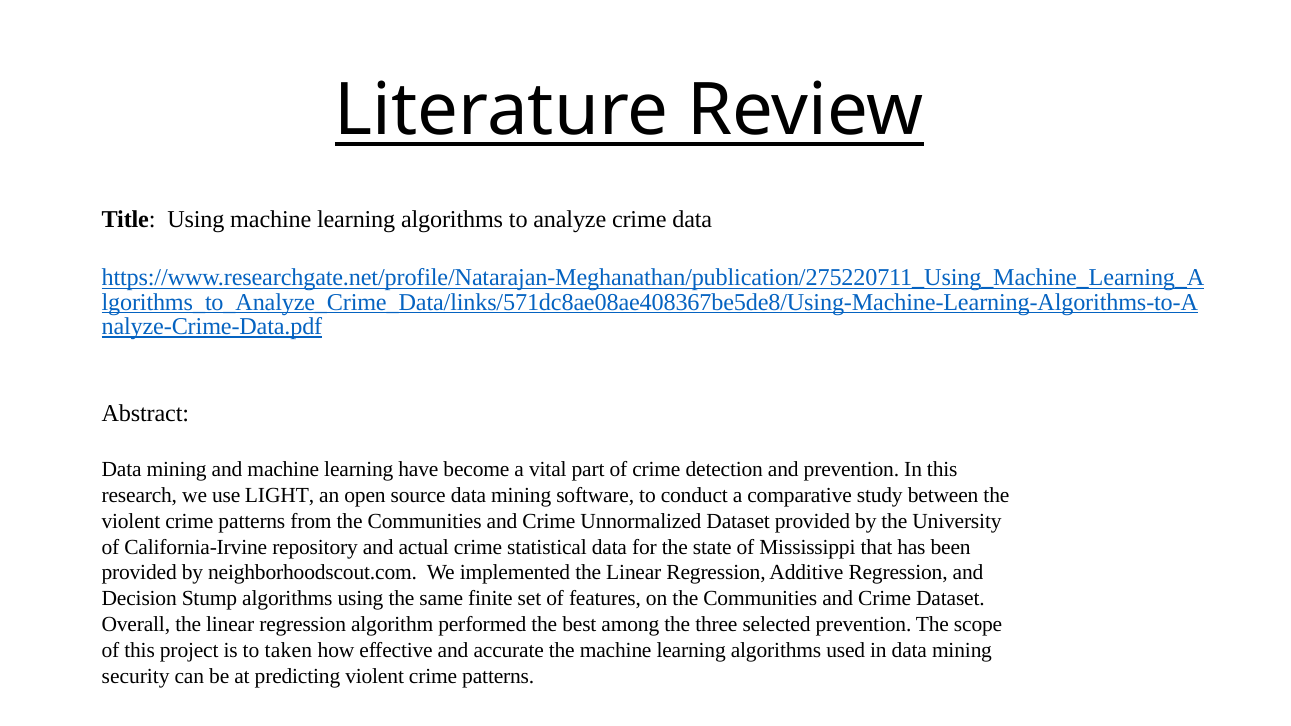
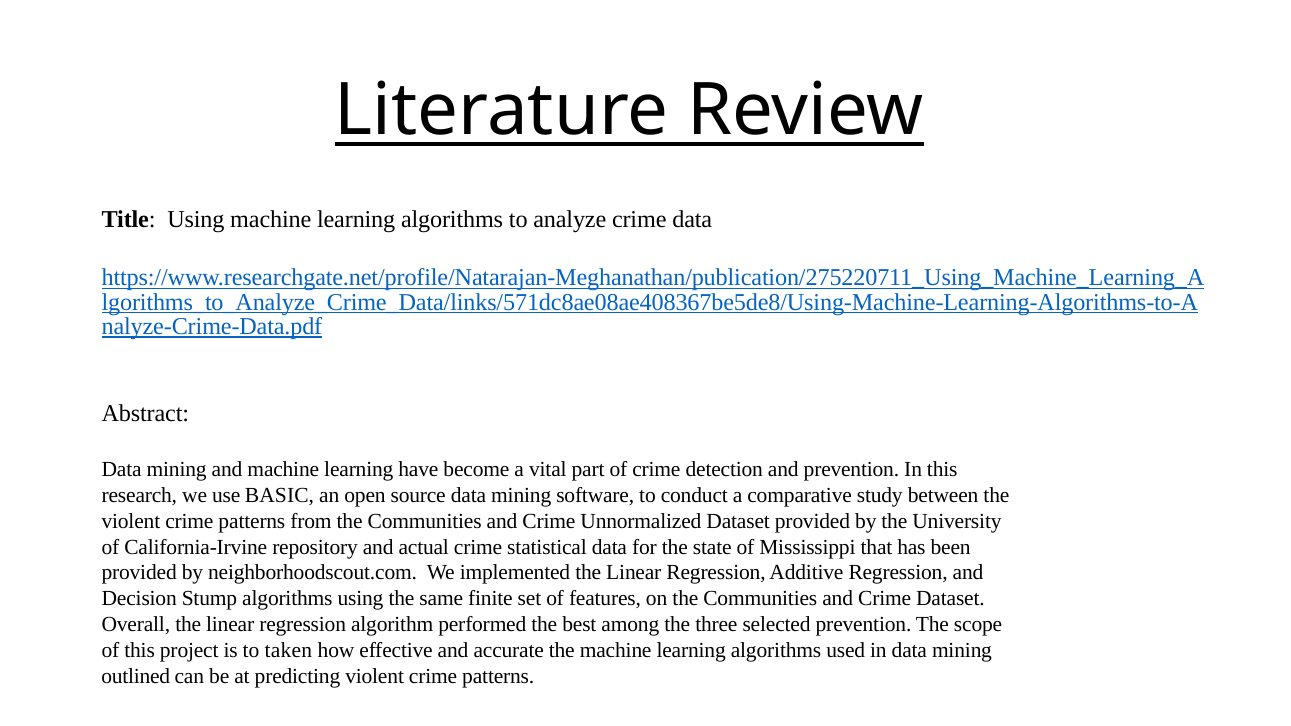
LIGHT: LIGHT -> BASIC
security: security -> outlined
